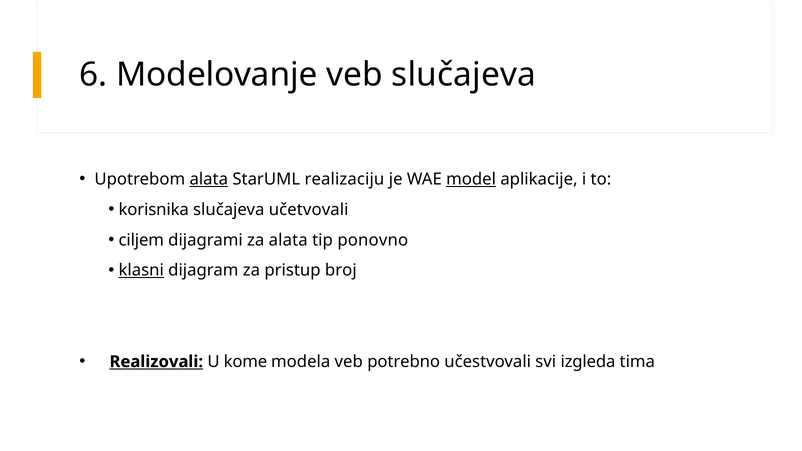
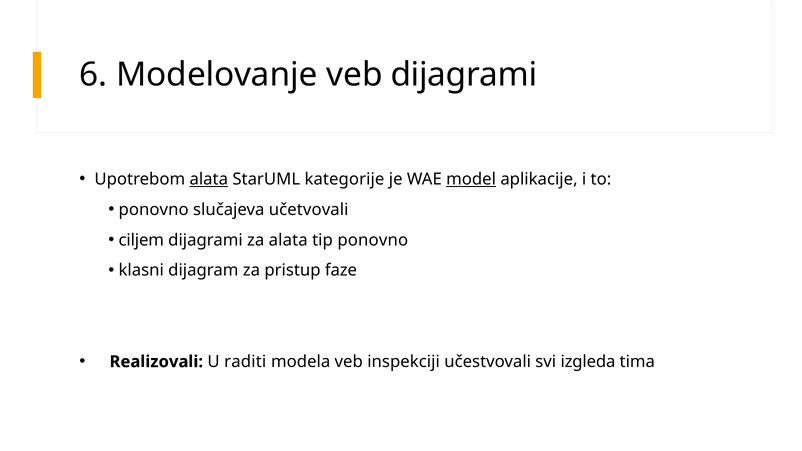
veb slučajeva: slučajeva -> dijagrami
realizaciju: realizaciju -> kategorije
korisnika at (154, 210): korisnika -> ponovno
klasni underline: present -> none
broj: broj -> faze
Realizovali underline: present -> none
kome: kome -> raditi
potrebno: potrebno -> inspekciji
